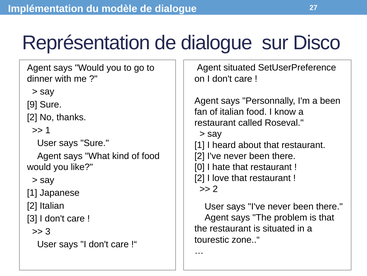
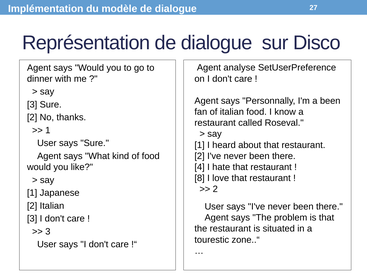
Agent situated: situated -> analyse
9 at (32, 104): 9 -> 3
0: 0 -> 4
2 at (200, 178): 2 -> 8
